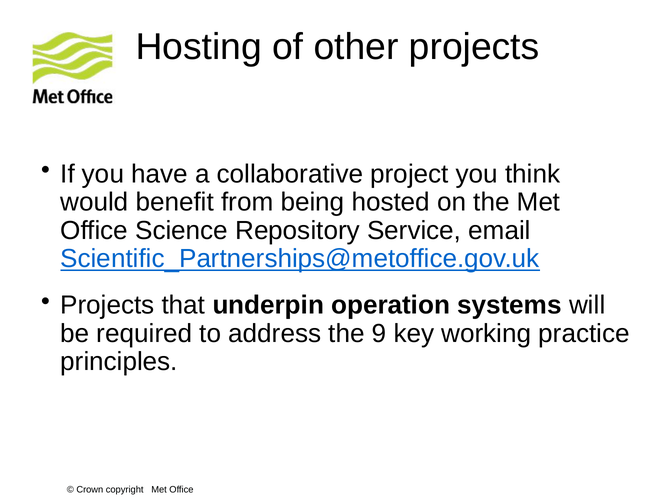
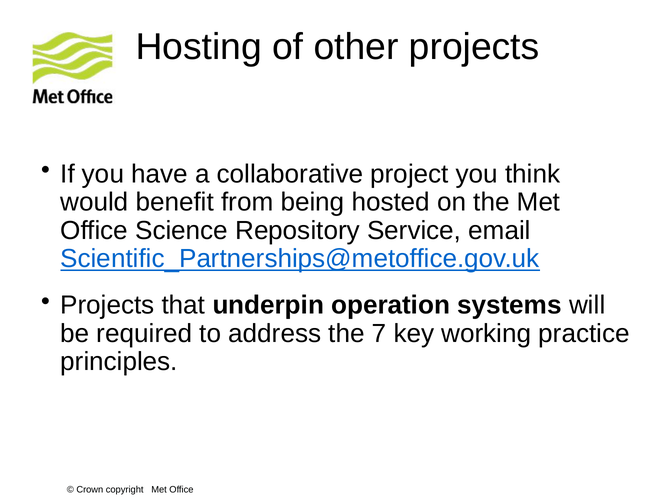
9: 9 -> 7
